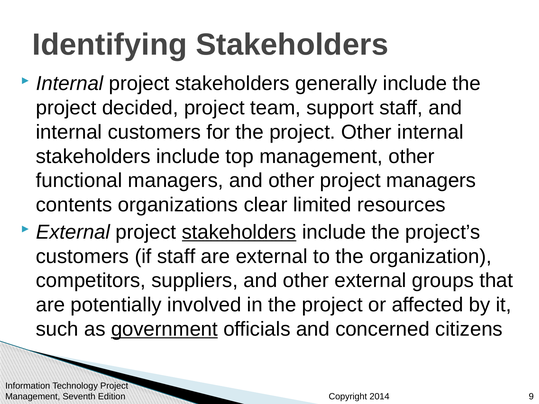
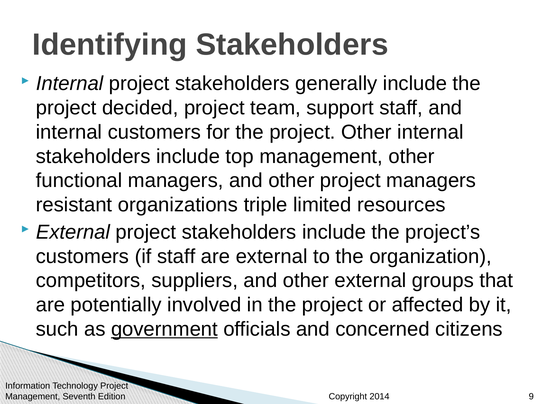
contents: contents -> resistant
clear: clear -> triple
stakeholders at (239, 232) underline: present -> none
